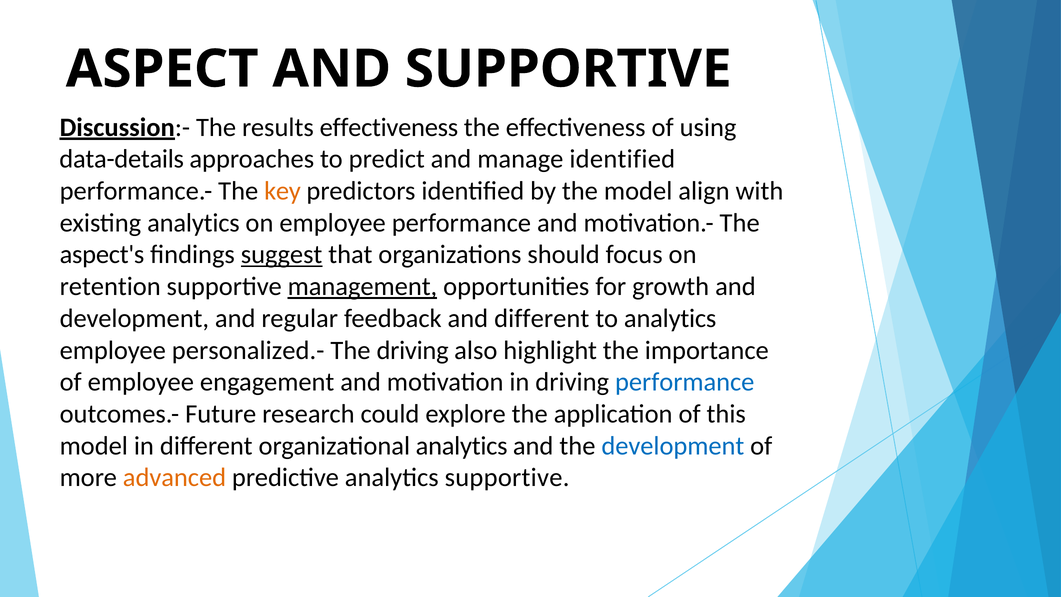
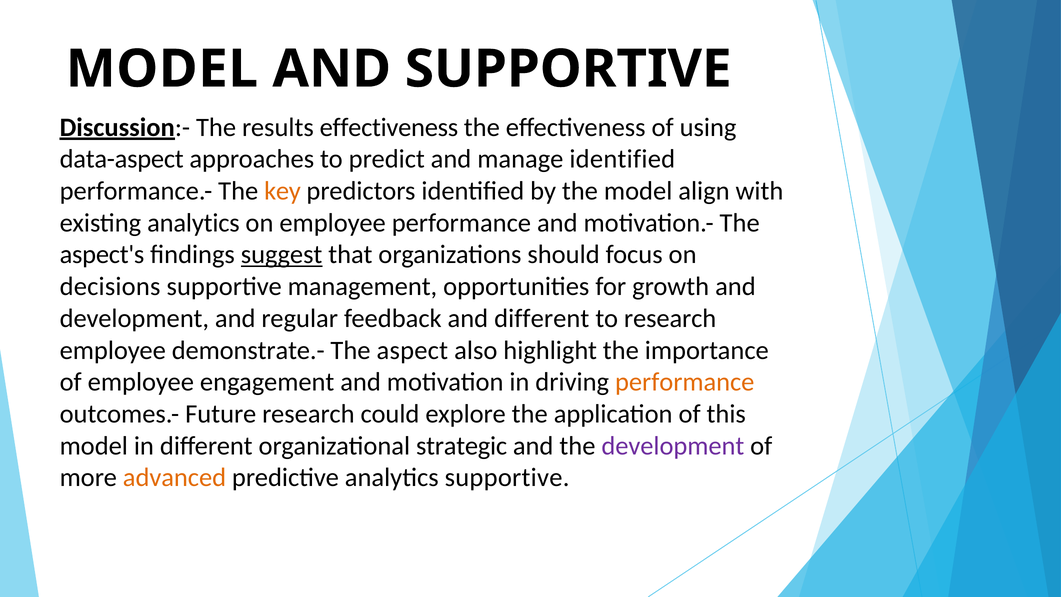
ASPECT at (162, 69): ASPECT -> MODEL
data-details: data-details -> data-aspect
retention: retention -> decisions
management underline: present -> none
to analytics: analytics -> research
personalized.-: personalized.- -> demonstrate.-
The driving: driving -> aspect
performance at (685, 382) colour: blue -> orange
organizational analytics: analytics -> strategic
development at (673, 446) colour: blue -> purple
